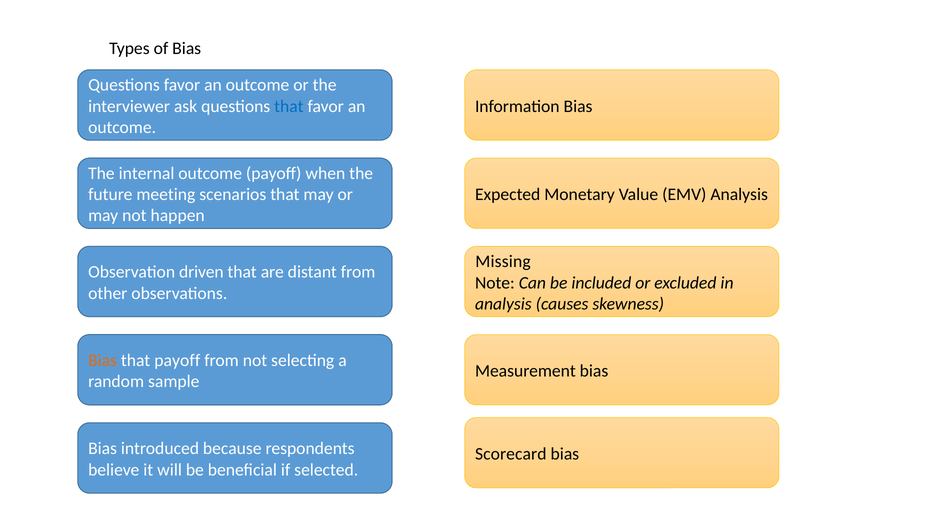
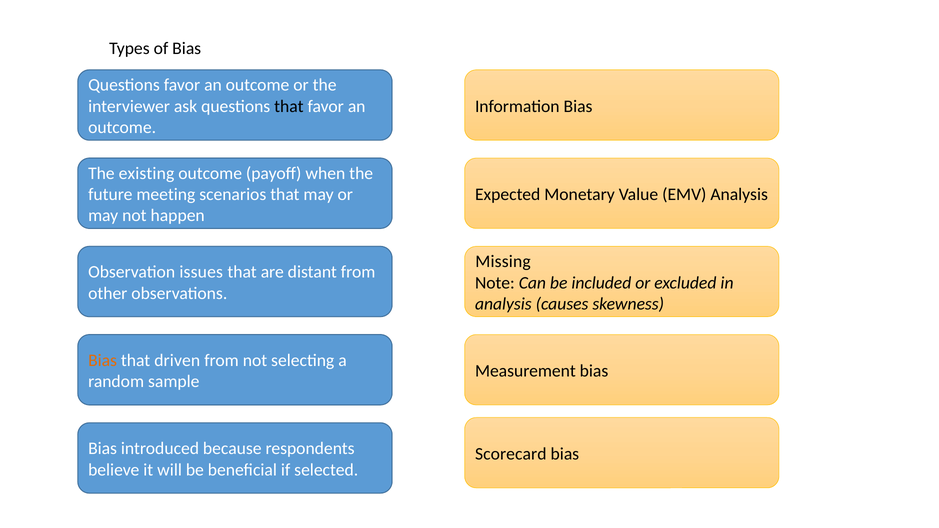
that at (289, 106) colour: blue -> black
internal: internal -> existing
driven: driven -> issues
that payoff: payoff -> driven
